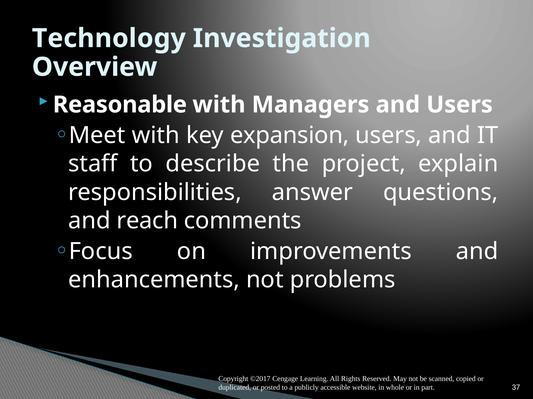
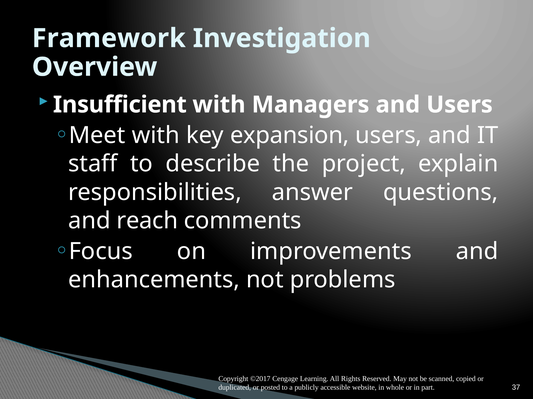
Technology: Technology -> Framework
Reasonable: Reasonable -> Insufficient
